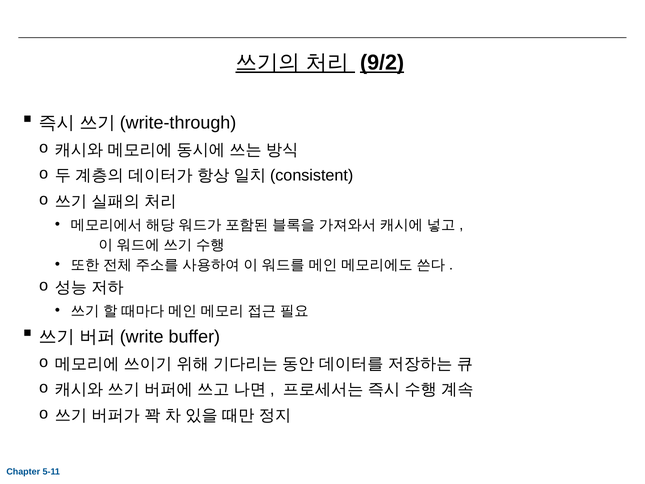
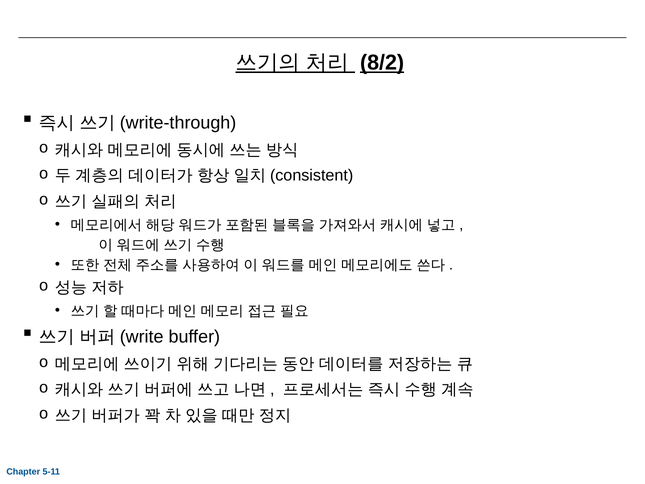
9/2: 9/2 -> 8/2
